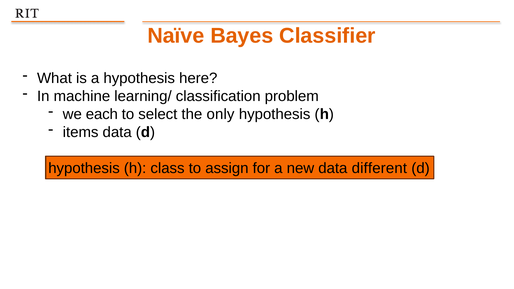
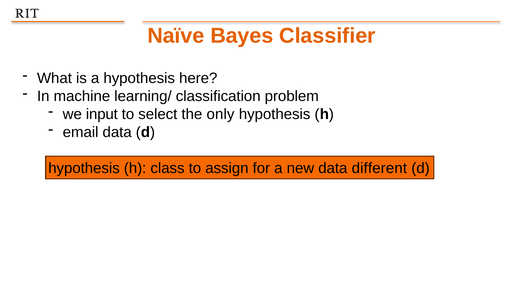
each: each -> input
items: items -> email
